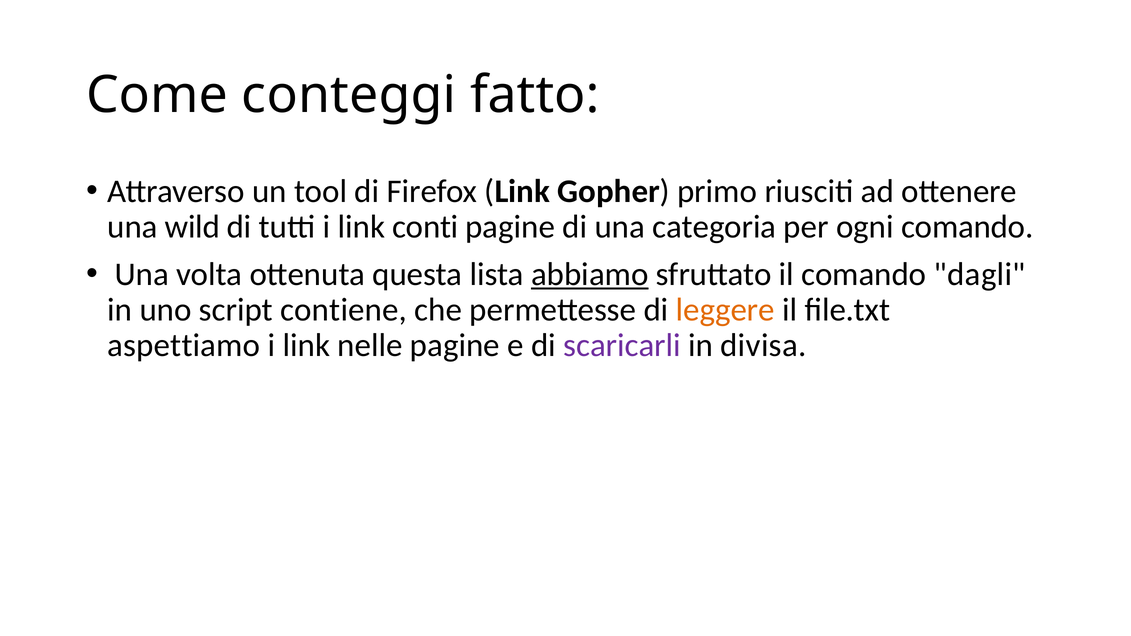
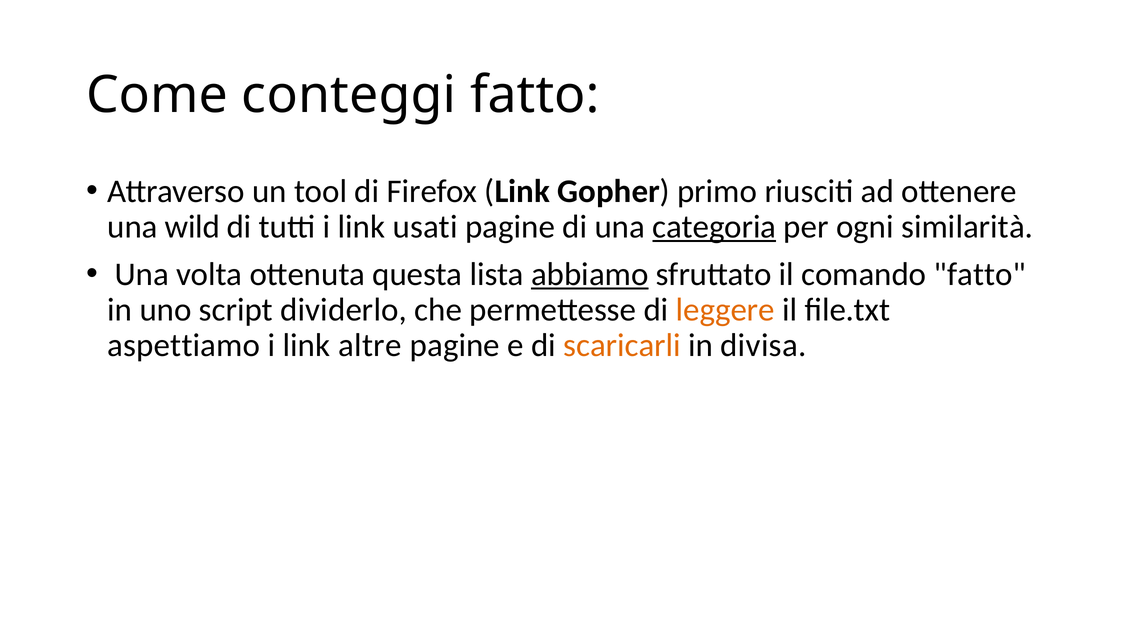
conti: conti -> usati
categoria underline: none -> present
ogni comando: comando -> similarità
comando dagli: dagli -> fatto
contiene: contiene -> dividerlo
nelle: nelle -> altre
scaricarli colour: purple -> orange
